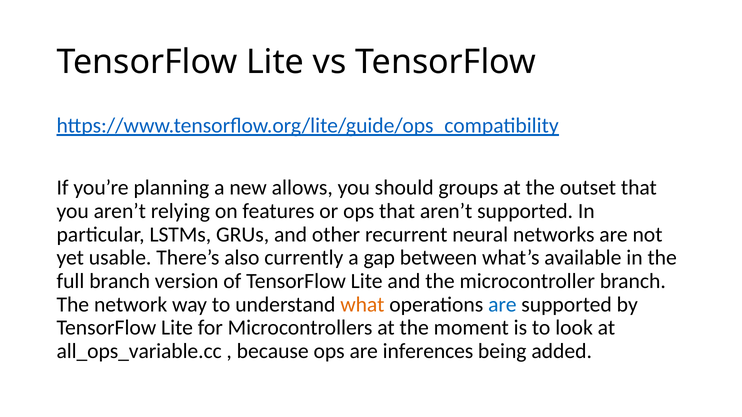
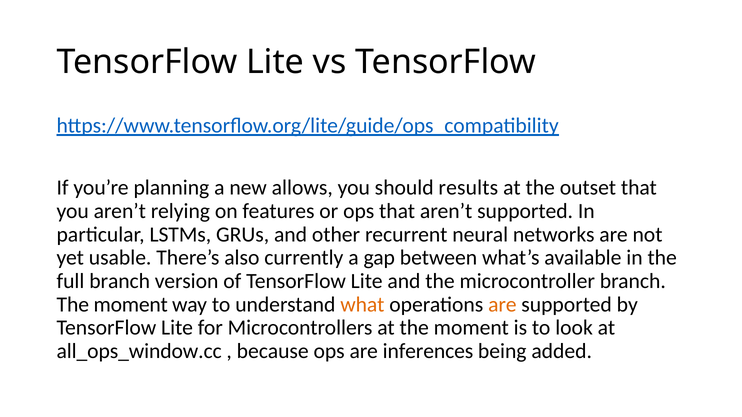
groups: groups -> results
network at (131, 305): network -> moment
are at (502, 305) colour: blue -> orange
all_ops_variable.cc: all_ops_variable.cc -> all_ops_window.cc
